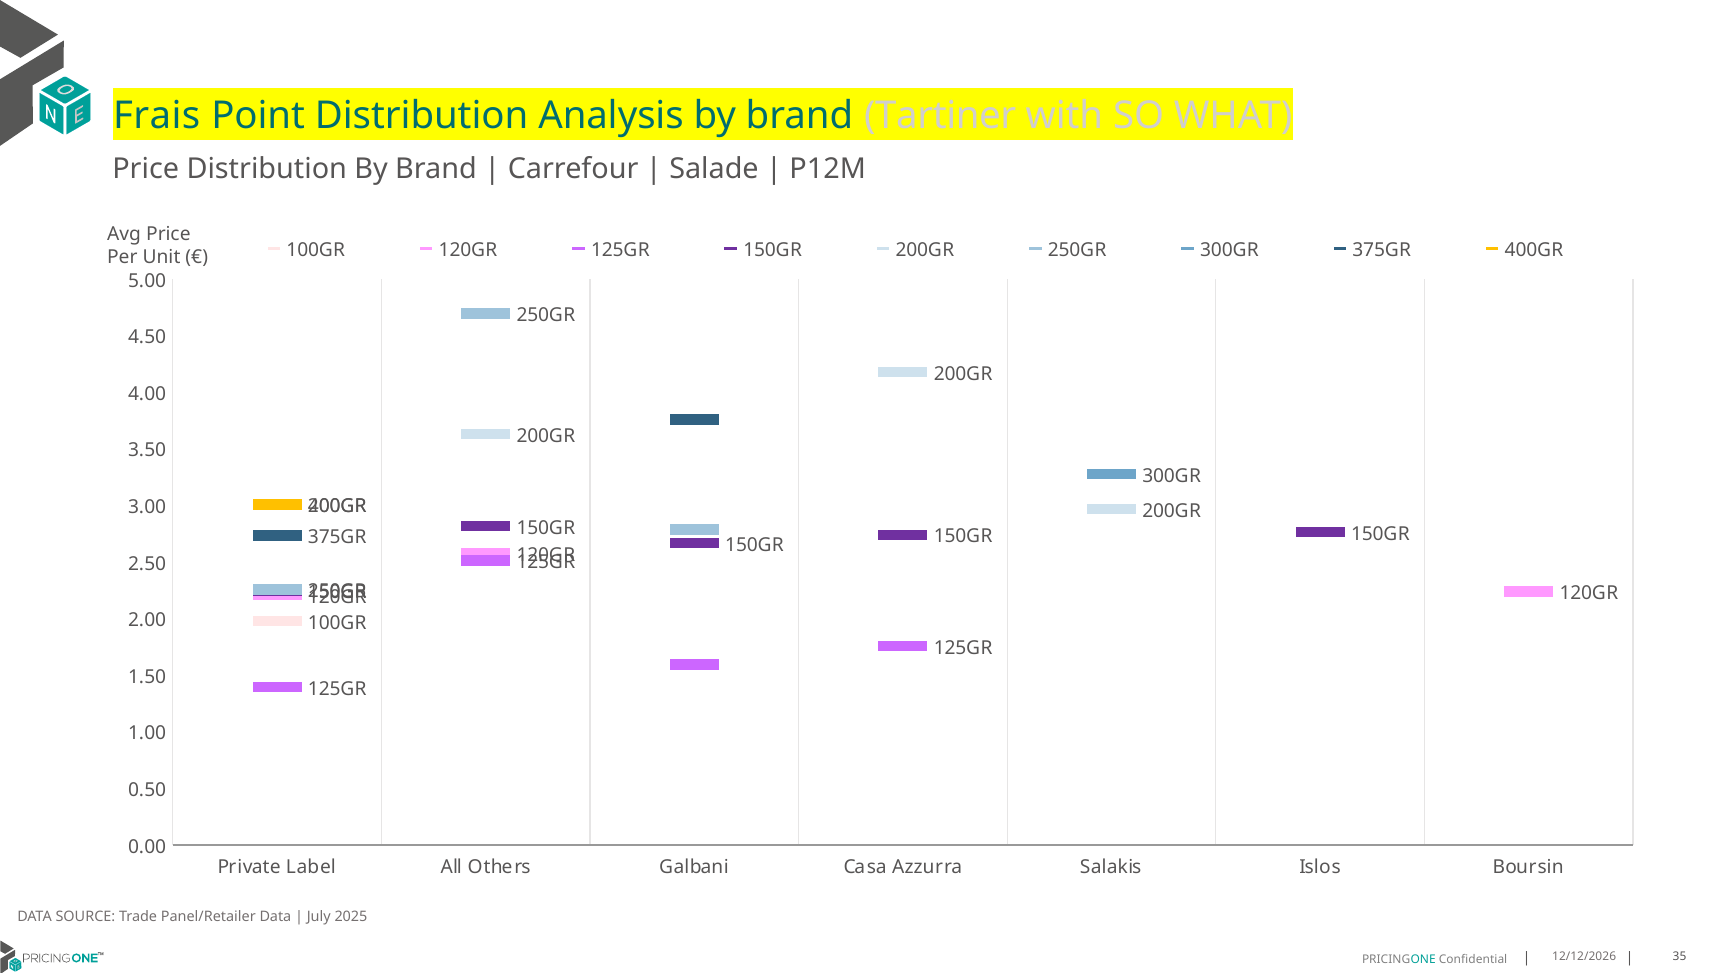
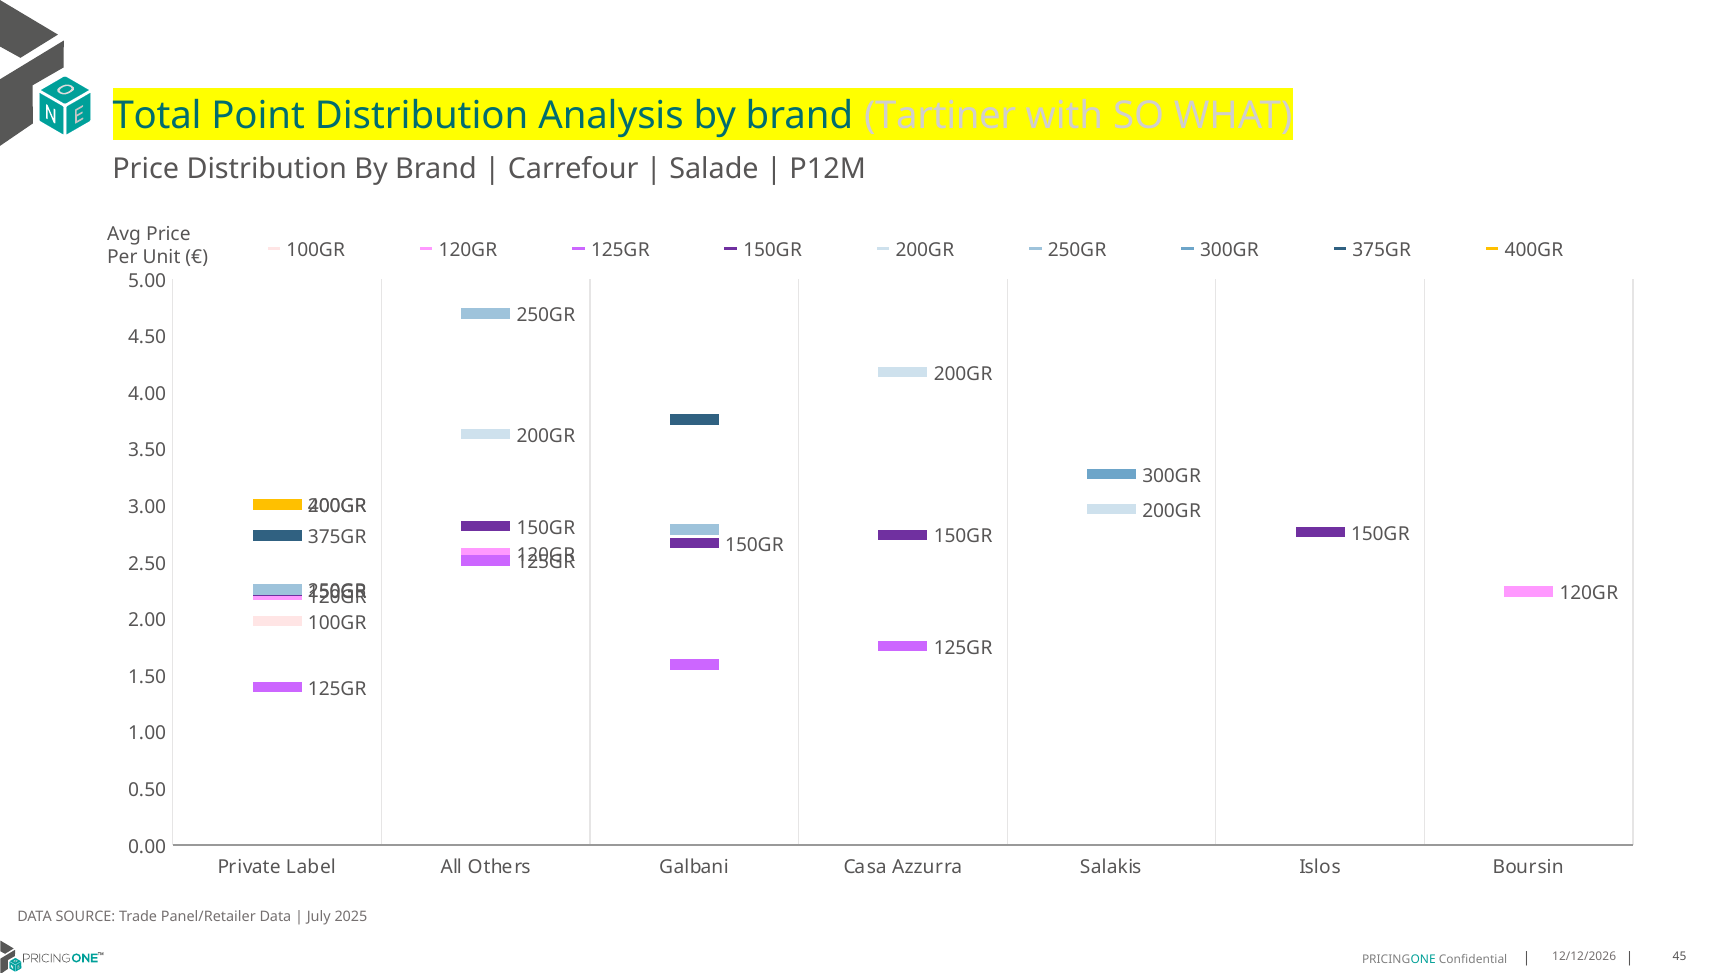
Frais: Frais -> Total
35: 35 -> 45
